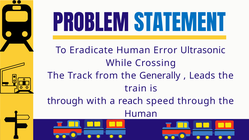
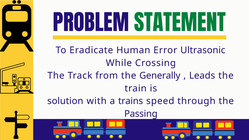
STATEMENT colour: blue -> green
through at (65, 101): through -> solution
reach: reach -> trains
Human at (141, 114): Human -> Passing
